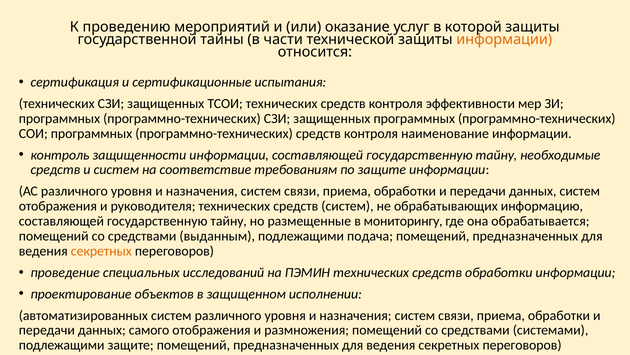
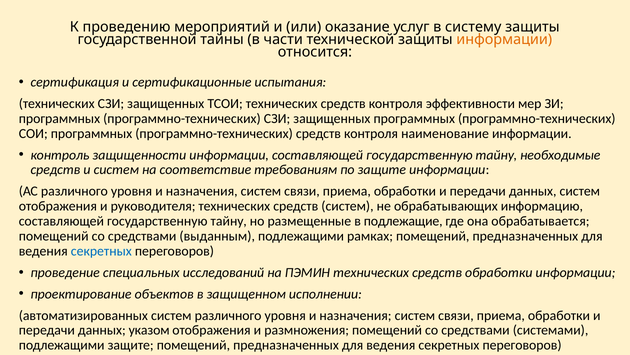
которой: которой -> систему
мониторингу: мониторингу -> подлежащие
подача: подача -> рамках
секретных at (101, 251) colour: orange -> blue
самого: самого -> указом
